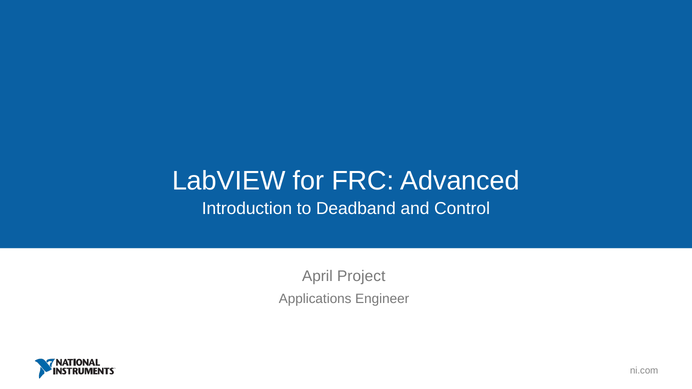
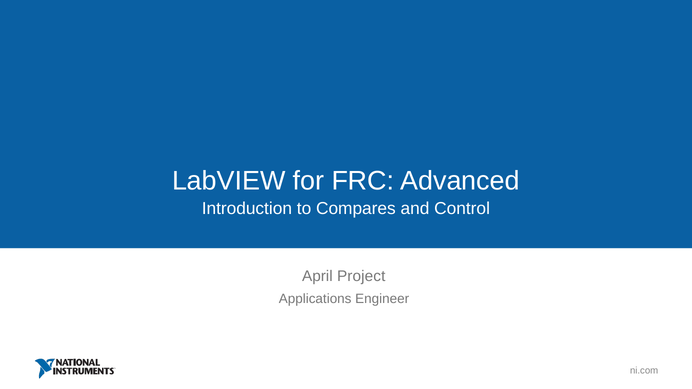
Deadband: Deadband -> Compares
